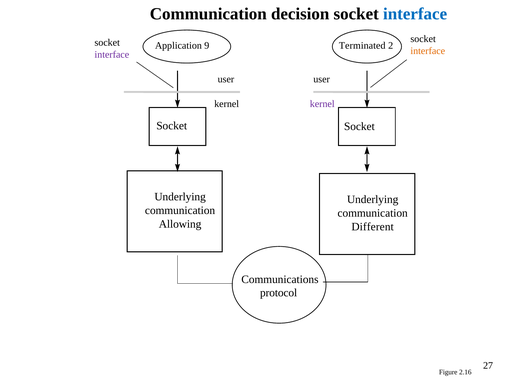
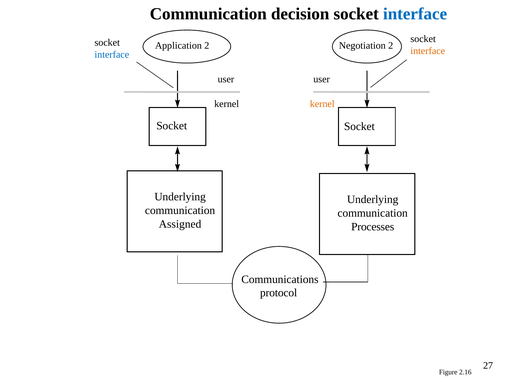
Terminated: Terminated -> Negotiation
Application 9: 9 -> 2
interface at (112, 55) colour: purple -> blue
kernel at (322, 104) colour: purple -> orange
Allowing: Allowing -> Assigned
Different: Different -> Processes
